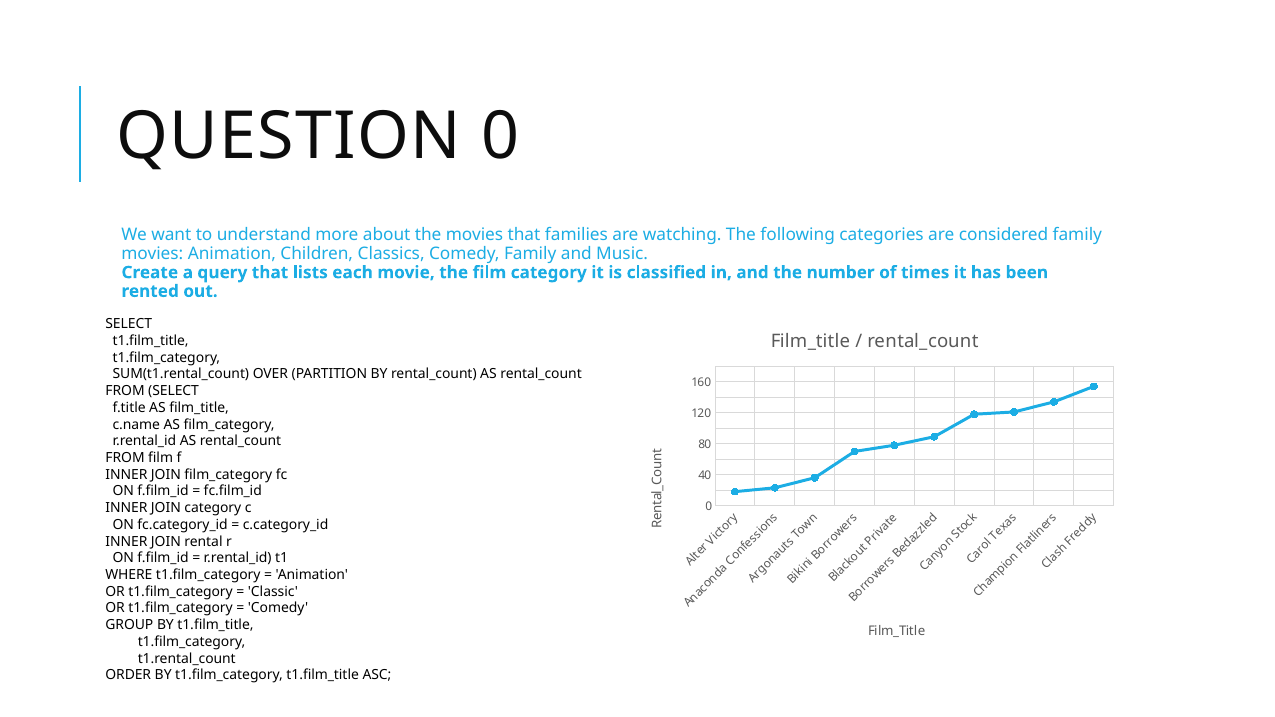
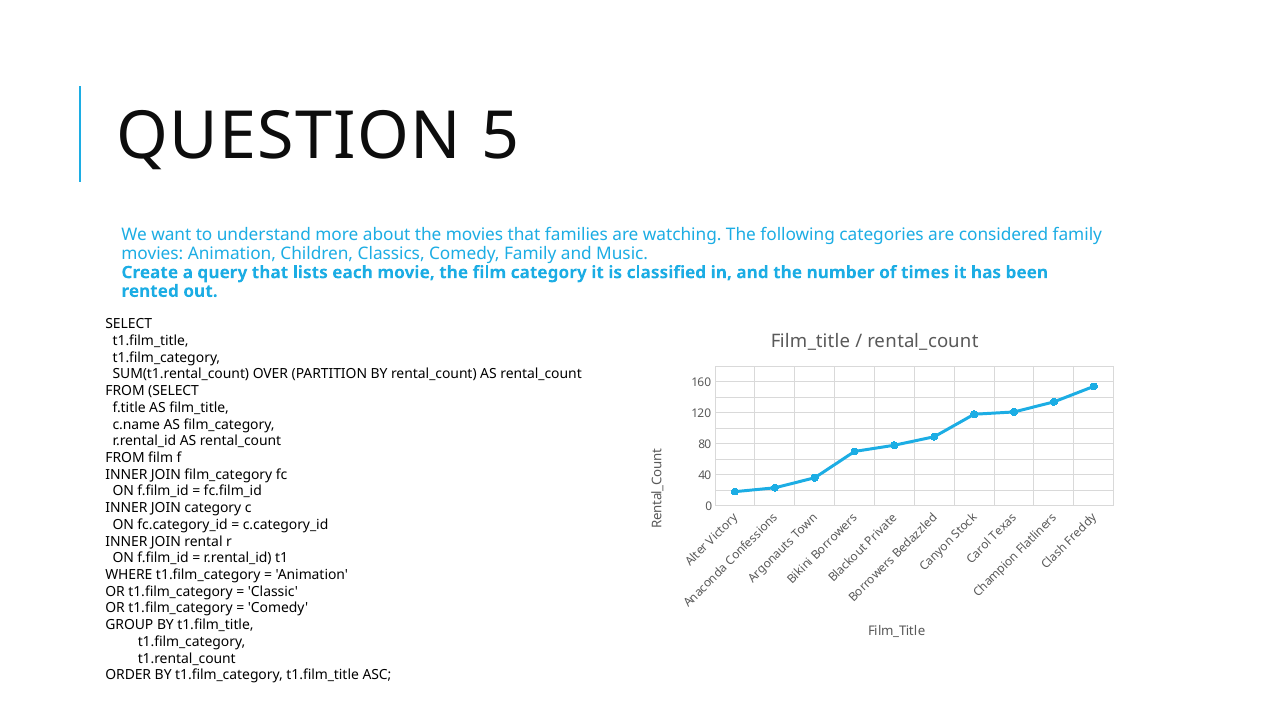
QUESTION 0: 0 -> 5
